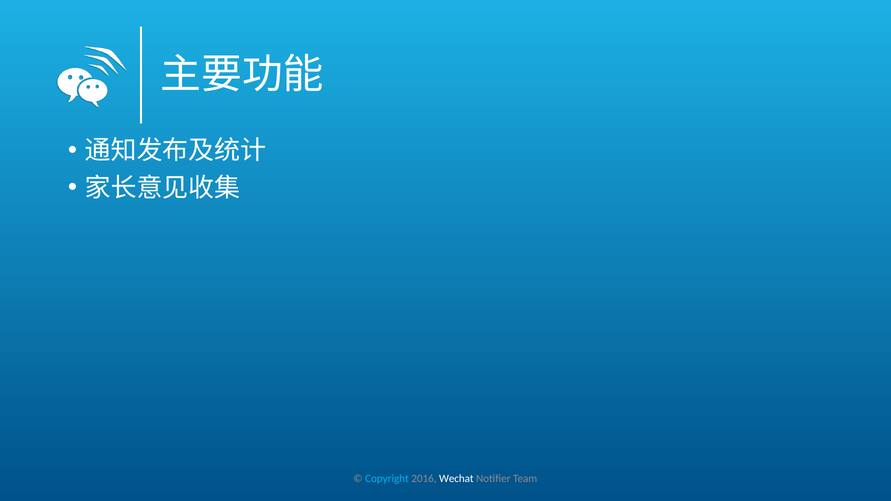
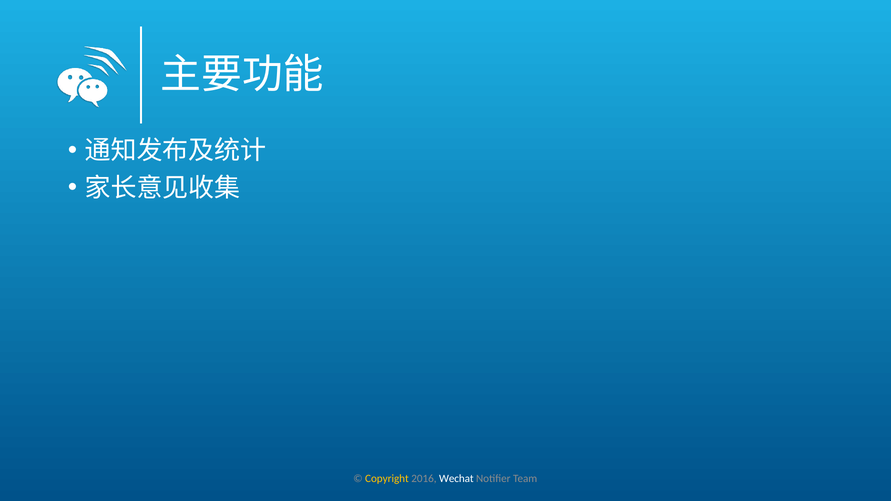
Copyright colour: light blue -> yellow
